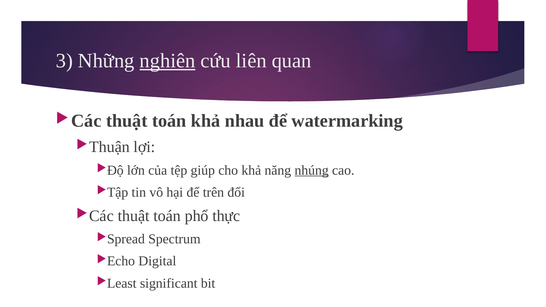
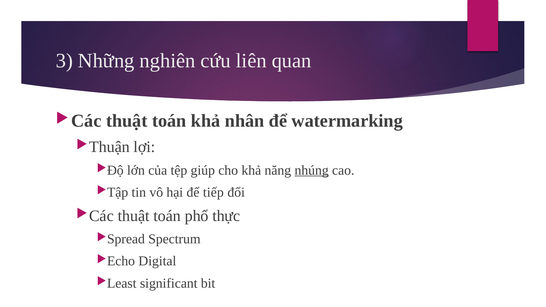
nghiên underline: present -> none
nhau: nhau -> nhân
trên: trên -> tiếp
